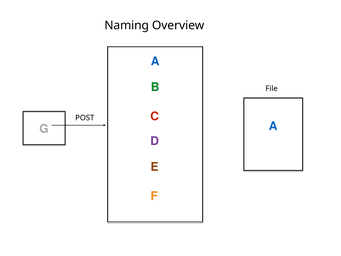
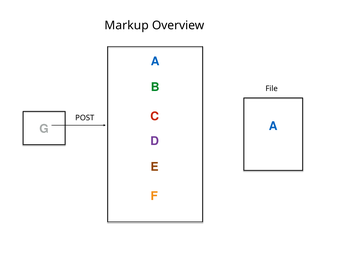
Naming: Naming -> Markup
